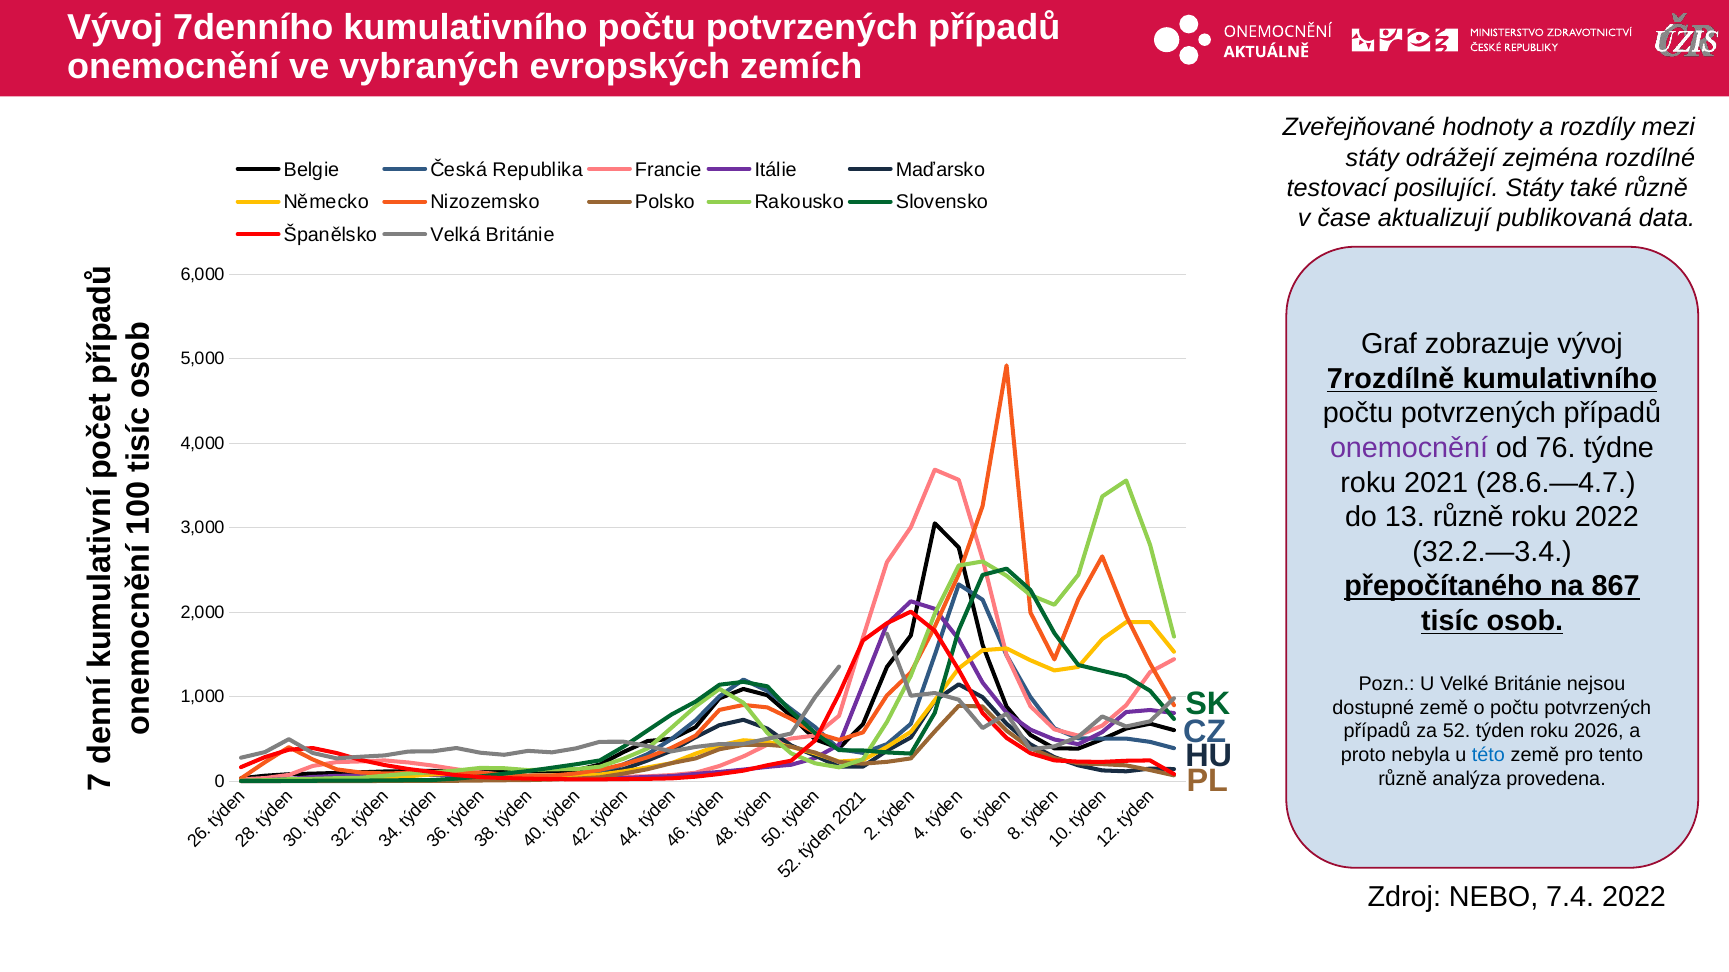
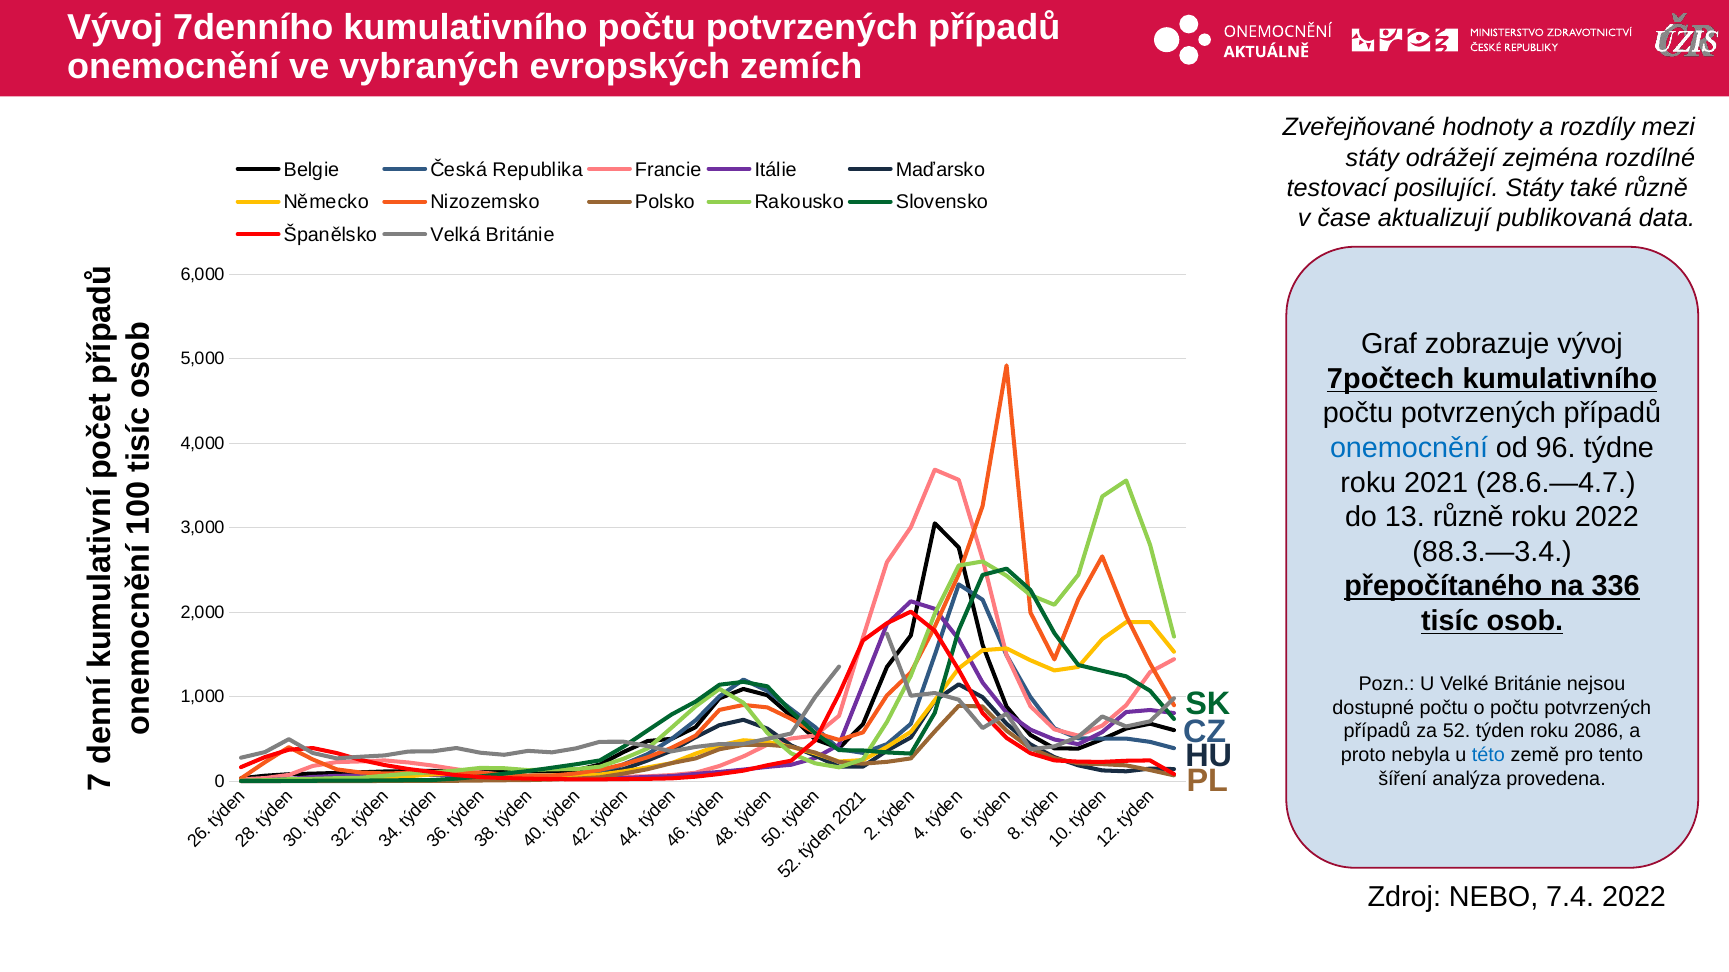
7rozdílně: 7rozdílně -> 7počtech
onemocnění at (1409, 448) colour: purple -> blue
76: 76 -> 96
32.2.—3.4: 32.2.—3.4 -> 88.3.—3.4
867: 867 -> 336
dostupné země: země -> počtu
2026: 2026 -> 2086
různě at (1403, 779): různě -> šíření
